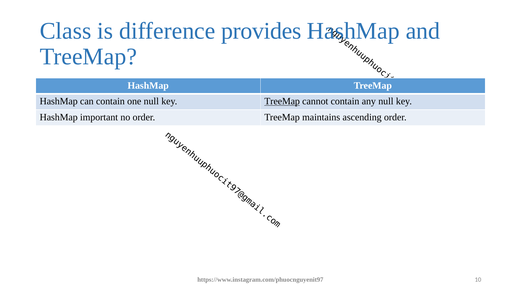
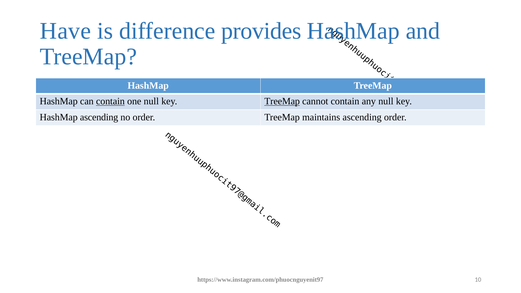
Class: Class -> Have
contain at (110, 101) underline: none -> present
HashMap important: important -> ascending
